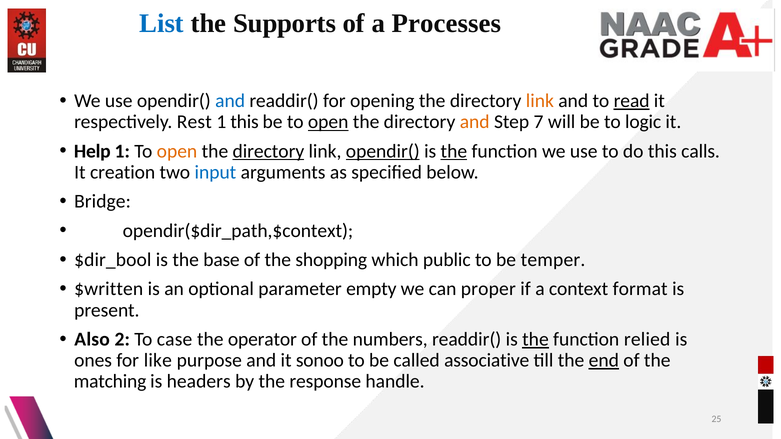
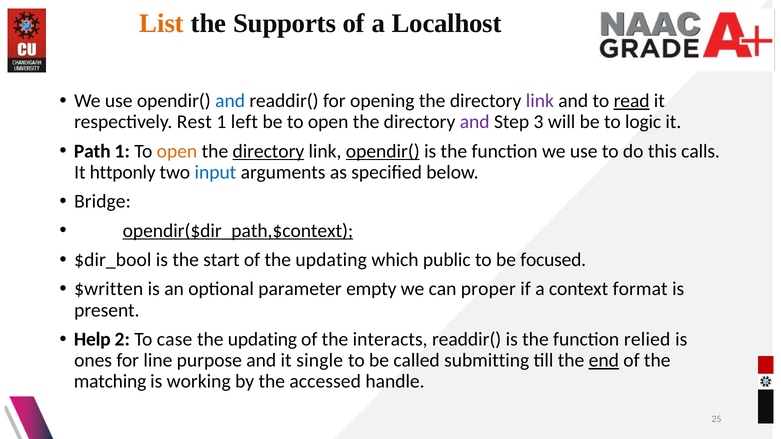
List colour: blue -> orange
Processes: Processes -> Localhost
link at (540, 101) colour: orange -> purple
1 this: this -> left
open at (328, 122) underline: present -> none
and at (475, 122) colour: orange -> purple
7: 7 -> 3
Help: Help -> Path
the at (454, 151) underline: present -> none
creation: creation -> httponly
opendir($dir_path,$context underline: none -> present
base: base -> start
of the shopping: shopping -> updating
temper: temper -> focused
Also: Also -> Help
operator at (262, 340): operator -> updating
numbers: numbers -> interacts
the at (535, 340) underline: present -> none
like: like -> line
sonoo: sonoo -> single
associative: associative -> submitting
headers: headers -> working
response: response -> accessed
